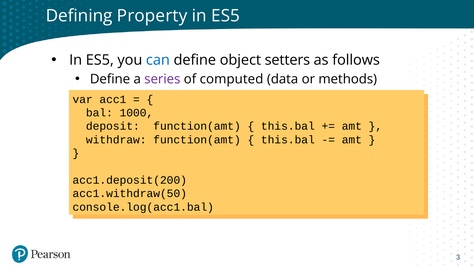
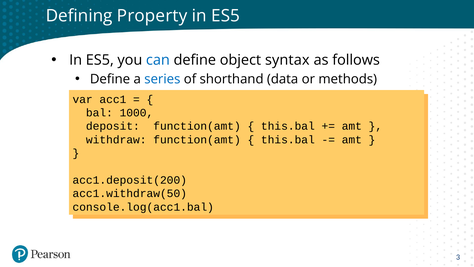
setters: setters -> syntax
series colour: purple -> blue
computed: computed -> shorthand
